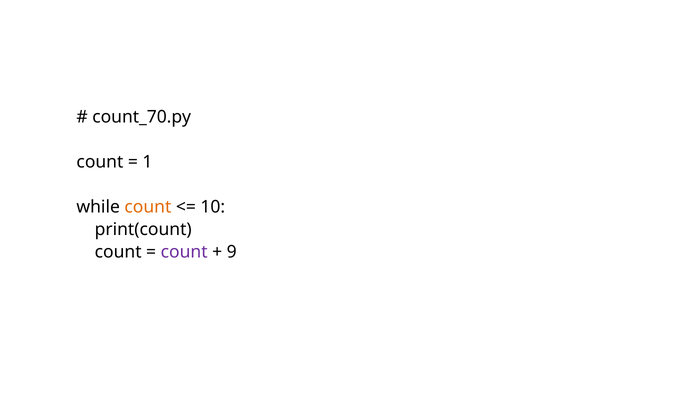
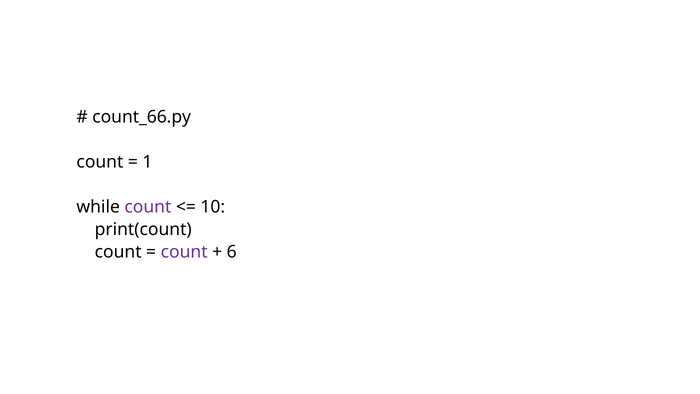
count_70.py: count_70.py -> count_66.py
count at (148, 207) colour: orange -> purple
9: 9 -> 6
